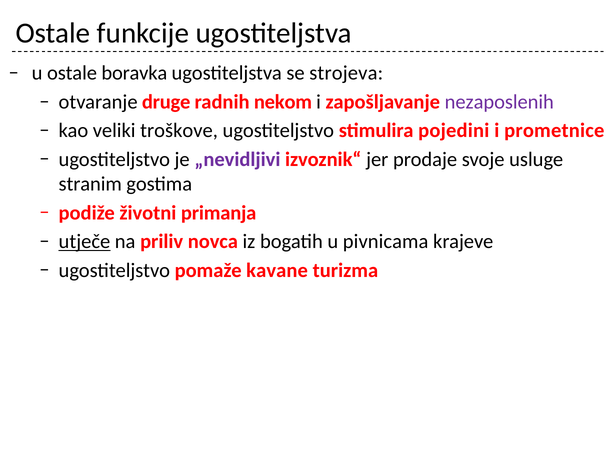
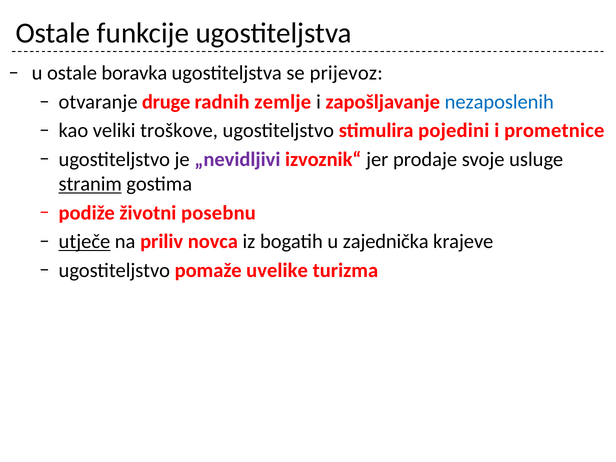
strojeva: strojeva -> prijevoz
nekom: nekom -> zemlje
nezaposlenih colour: purple -> blue
stranim underline: none -> present
primanja: primanja -> posebnu
pivnicama: pivnicama -> zajednička
kavane: kavane -> uvelike
